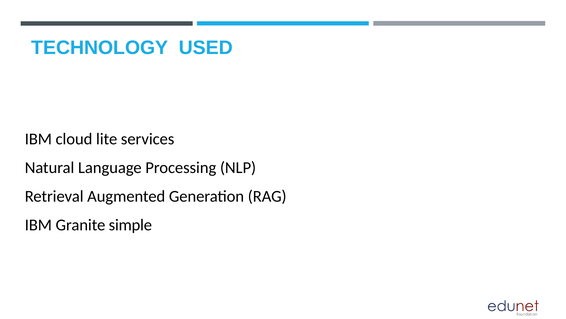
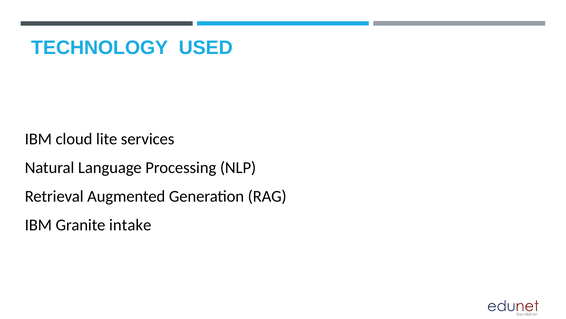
simple: simple -> intake
